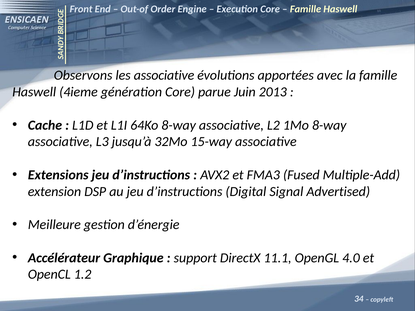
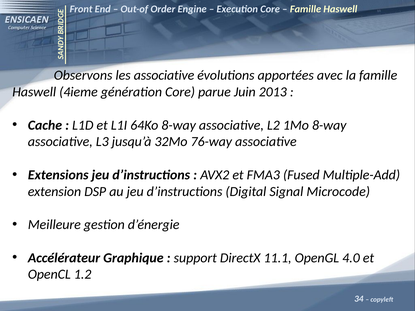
15-way: 15-way -> 76-way
Advertised: Advertised -> Microcode
